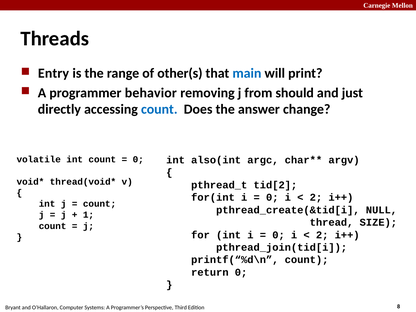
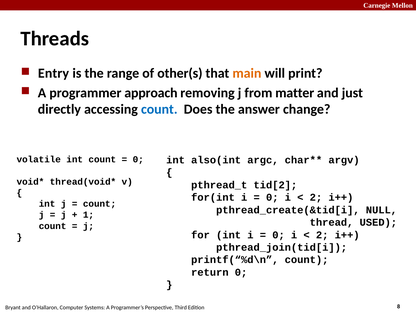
main colour: blue -> orange
behavior: behavior -> approach
should: should -> matter
SIZE: SIZE -> USED
